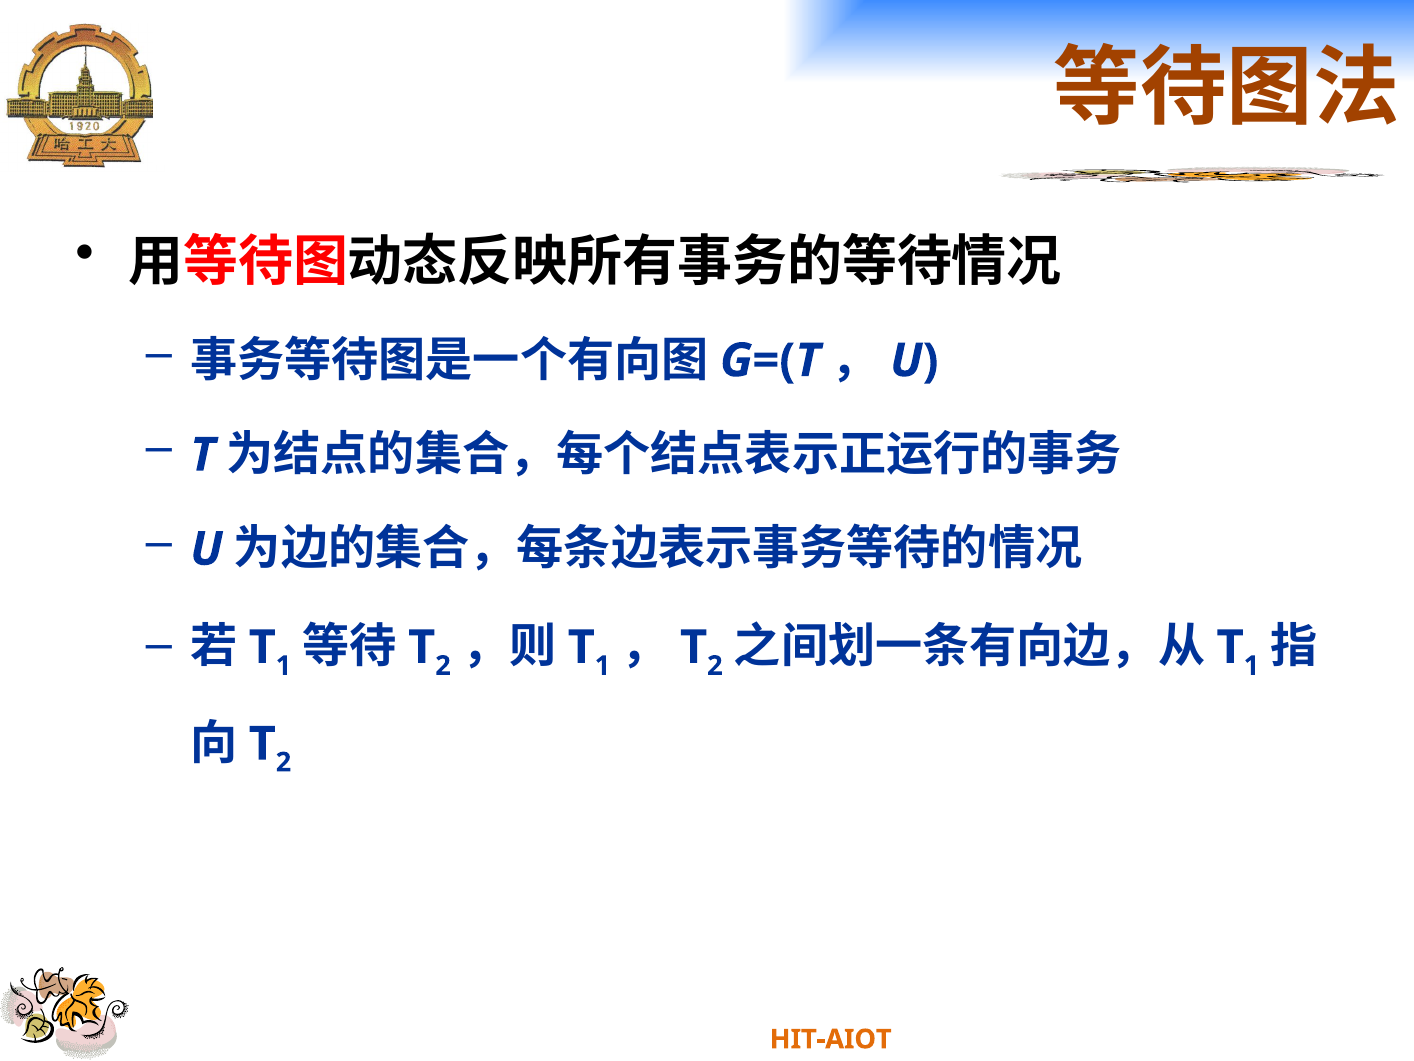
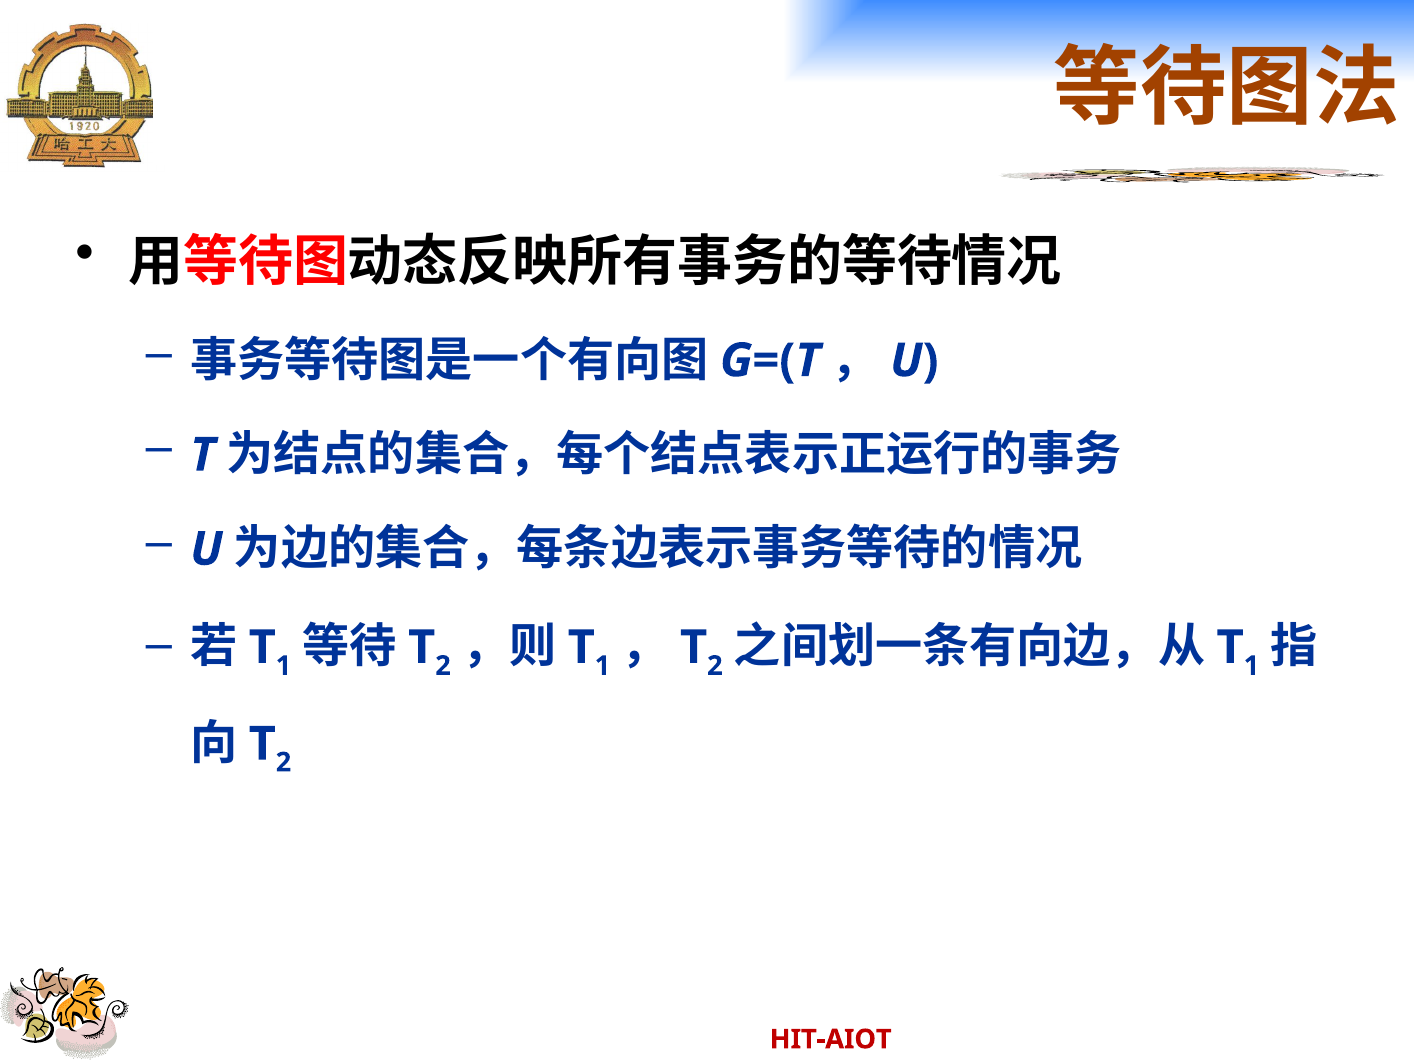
HIT-AIOT colour: orange -> red
